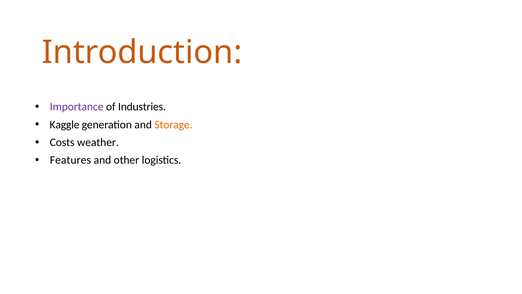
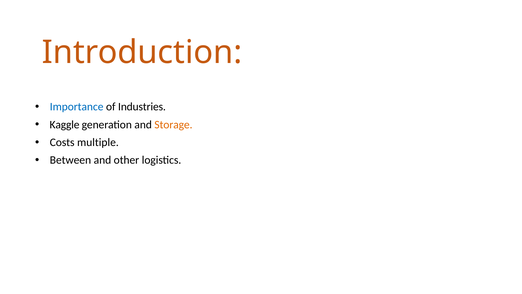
Importance colour: purple -> blue
weather: weather -> multiple
Features: Features -> Between
